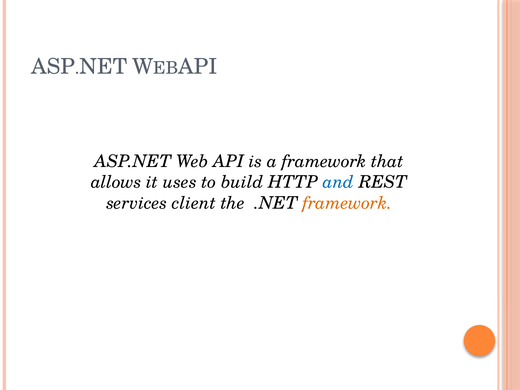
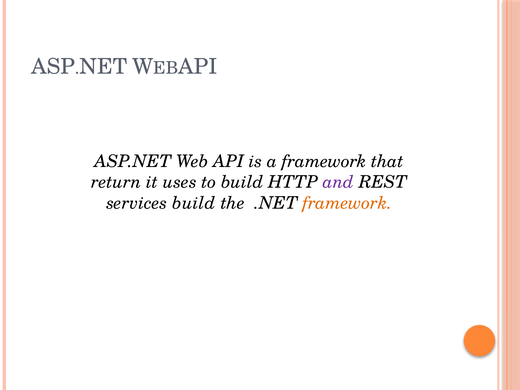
allows: allows -> return
and colour: blue -> purple
services client: client -> build
